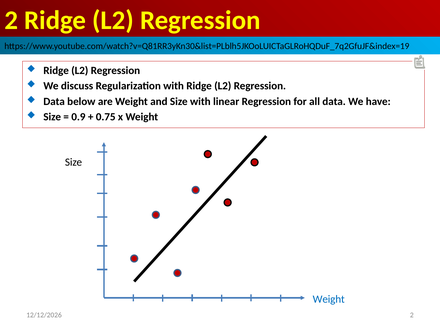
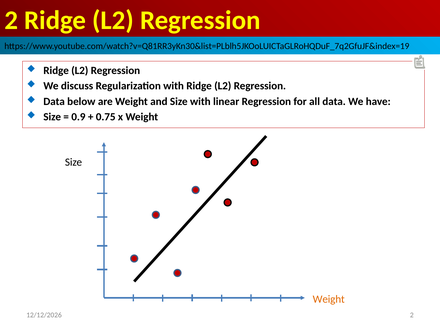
Weight at (329, 299) colour: blue -> orange
